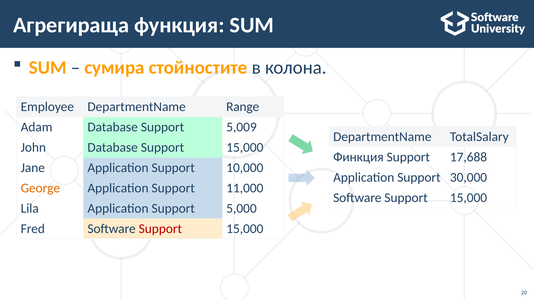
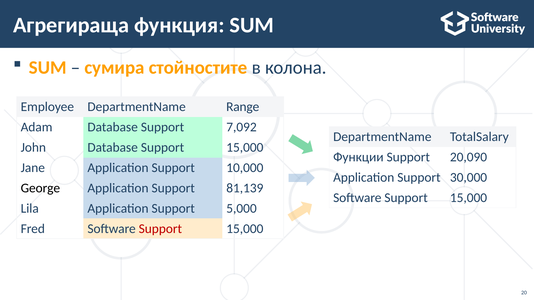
5,009: 5,009 -> 7,092
Финкция: Финкция -> Функции
17,688: 17,688 -> 20,090
George colour: orange -> black
11,000: 11,000 -> 81,139
